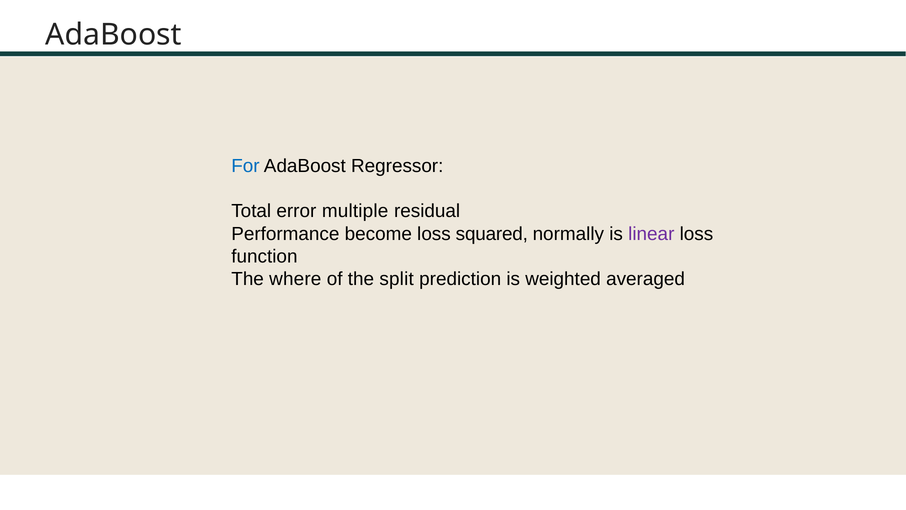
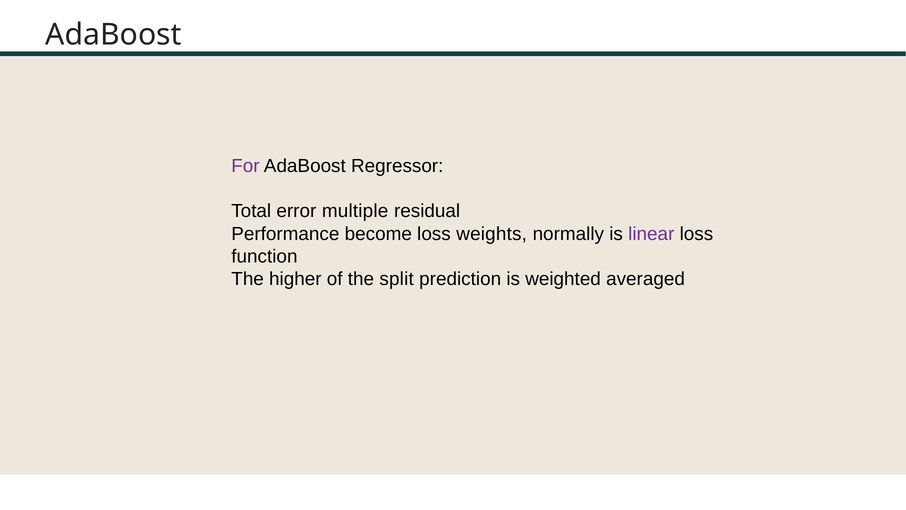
For colour: blue -> purple
squared: squared -> weights
where: where -> higher
